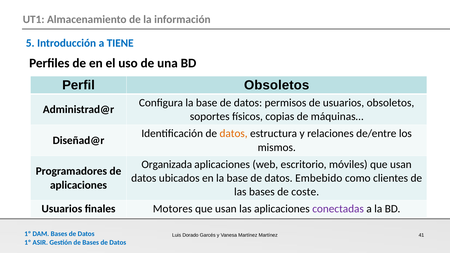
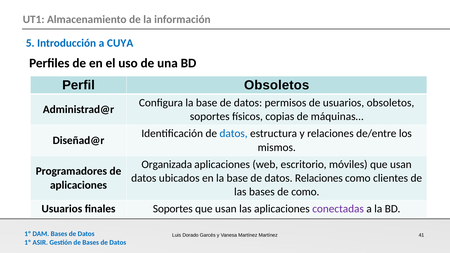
TIENE: TIENE -> CUYA
datos at (234, 134) colour: orange -> blue
datos Embebido: Embebido -> Relaciones
de coste: coste -> como
finales Motores: Motores -> Soportes
